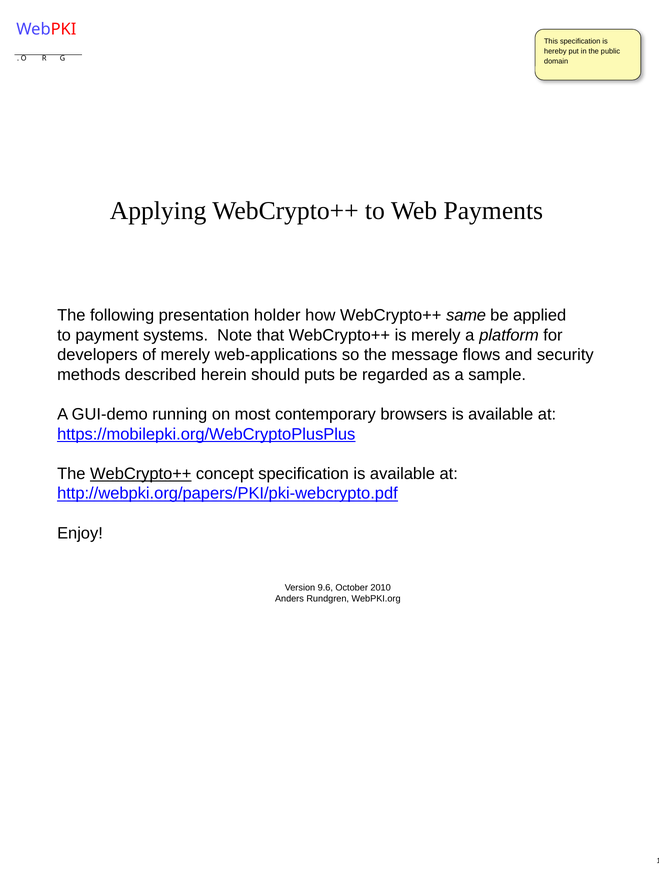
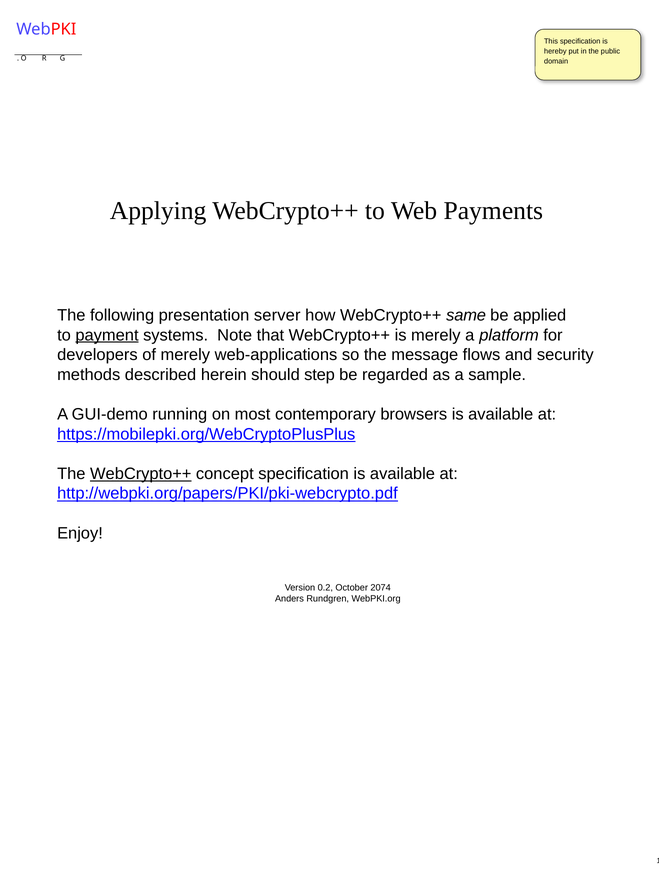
holder: holder -> server
payment underline: none -> present
puts: puts -> step
9.6: 9.6 -> 0.2
2010: 2010 -> 2074
